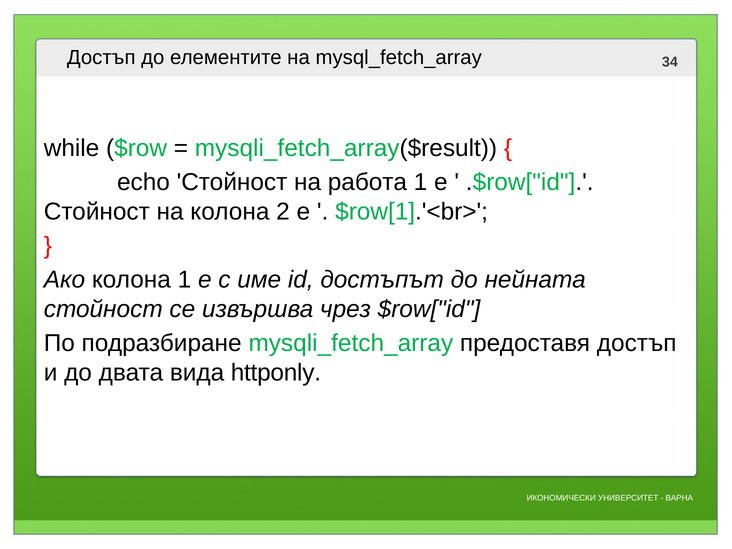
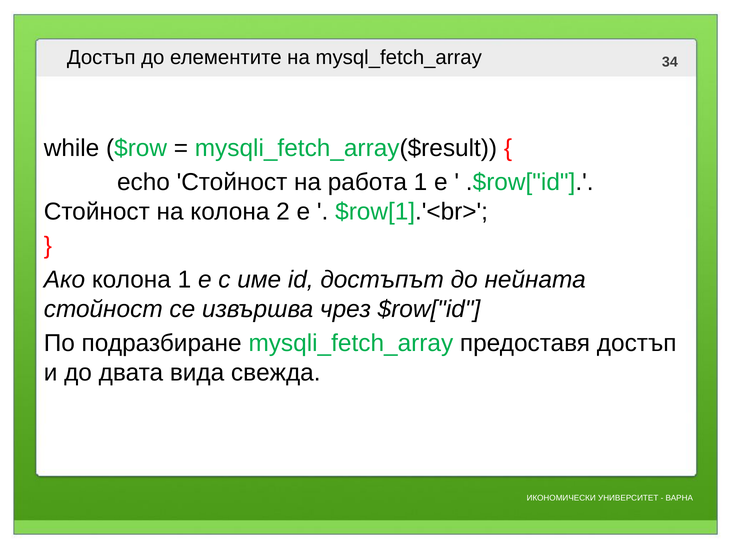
httponly: httponly -> свежда
